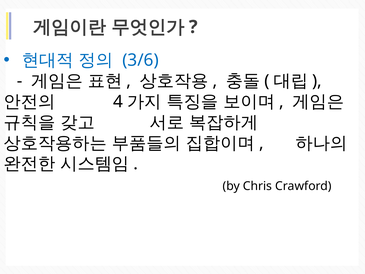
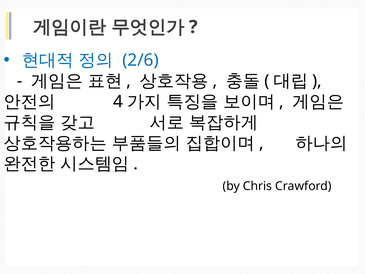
3/6: 3/6 -> 2/6
